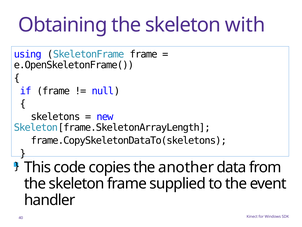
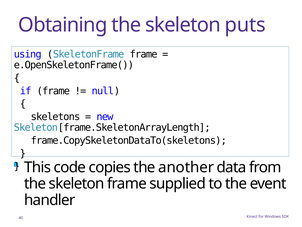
with: with -> puts
